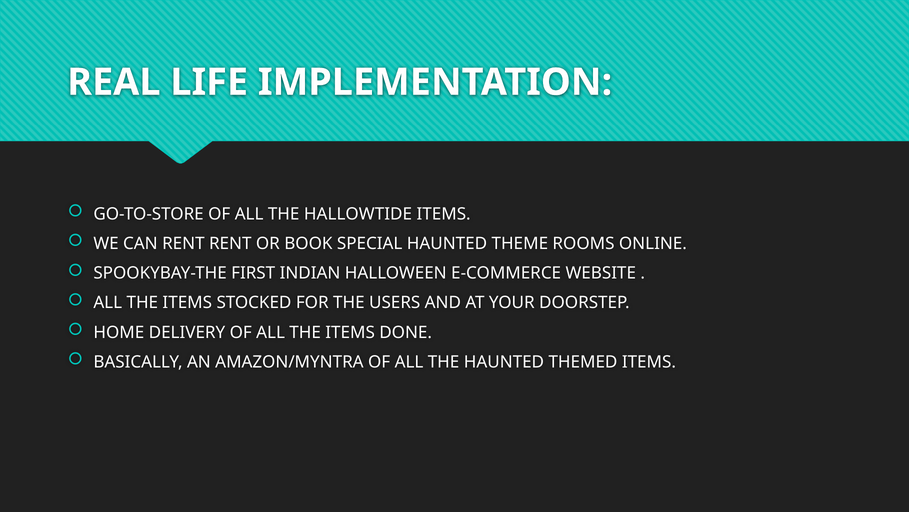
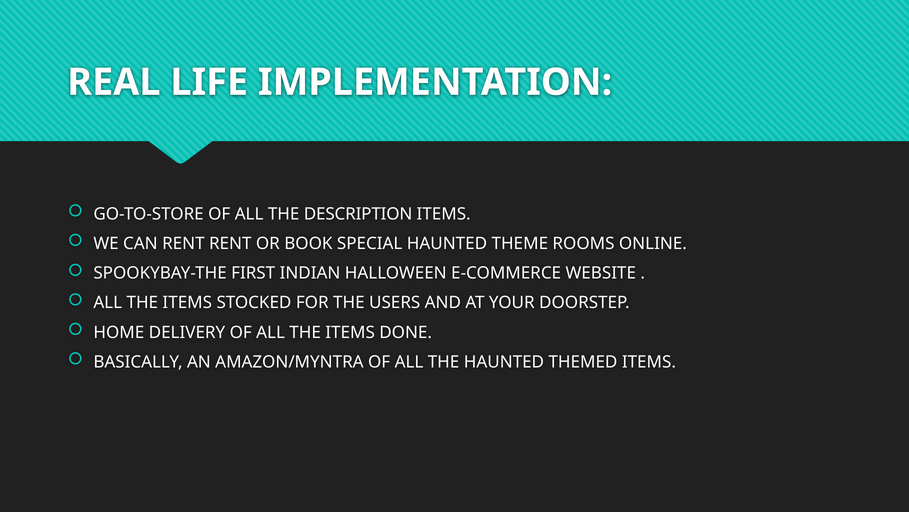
HALLOWTIDE: HALLOWTIDE -> DESCRIPTION
